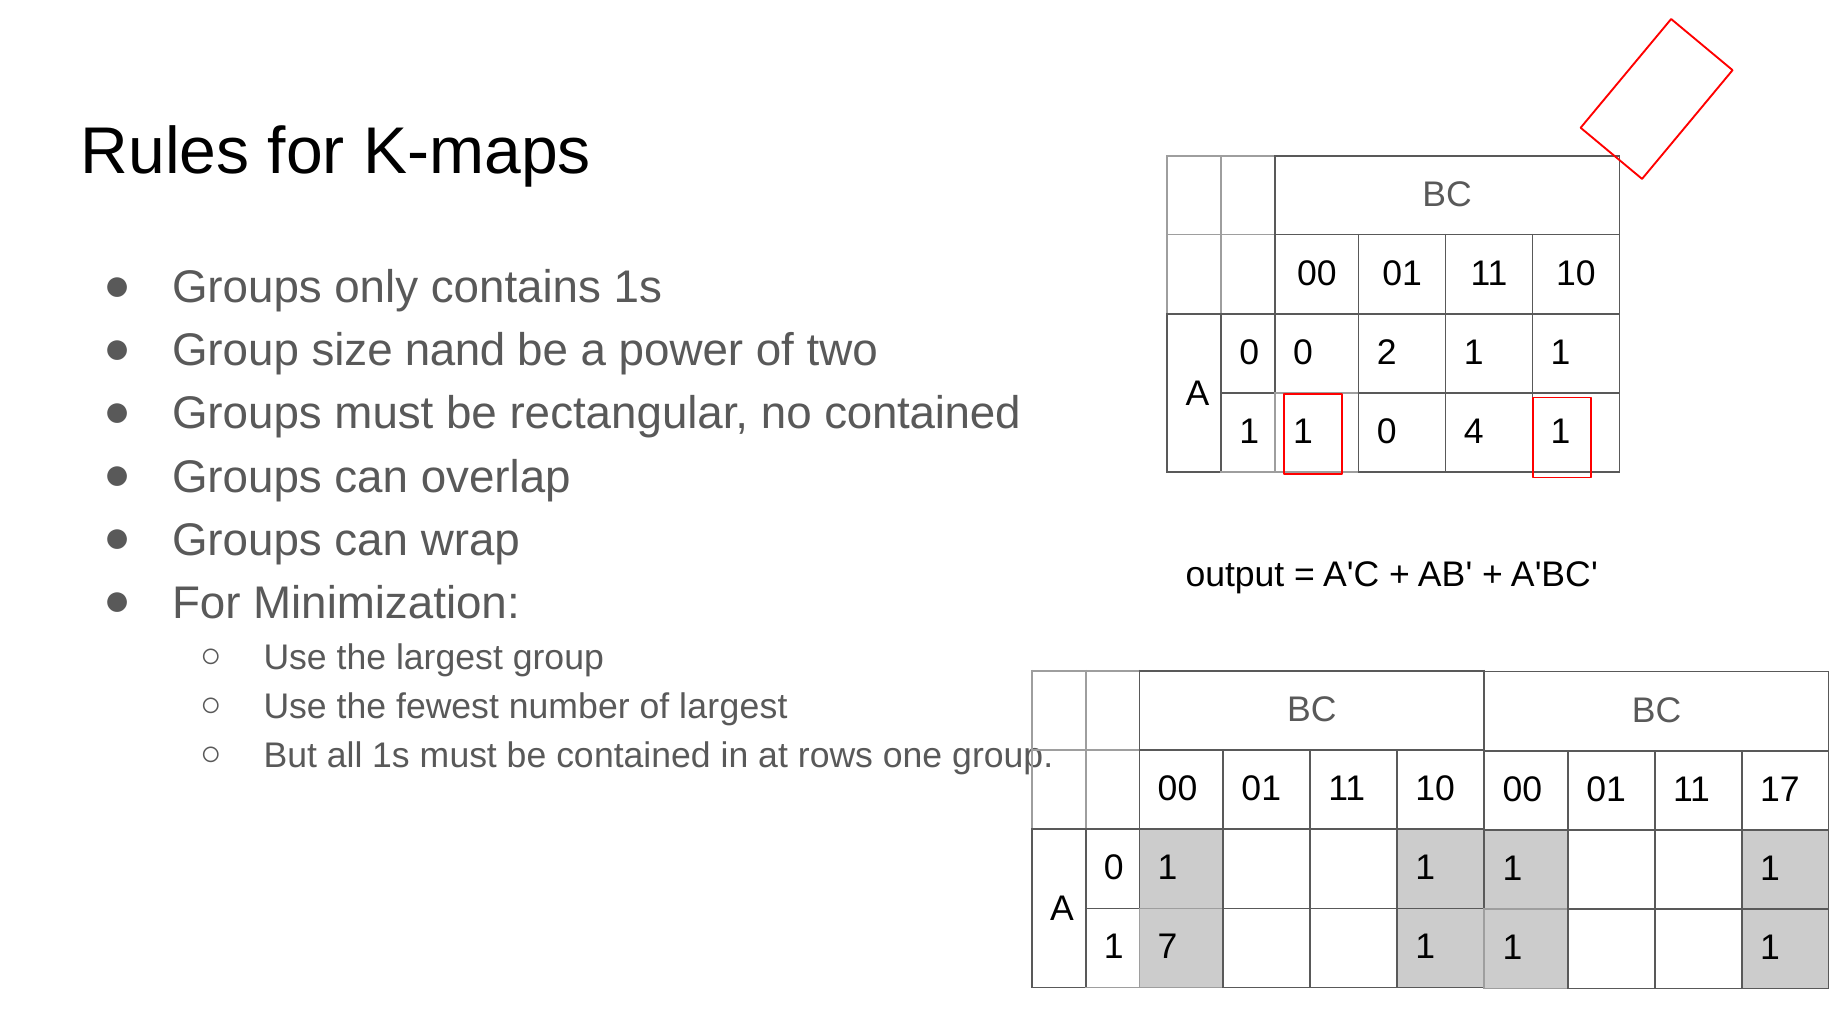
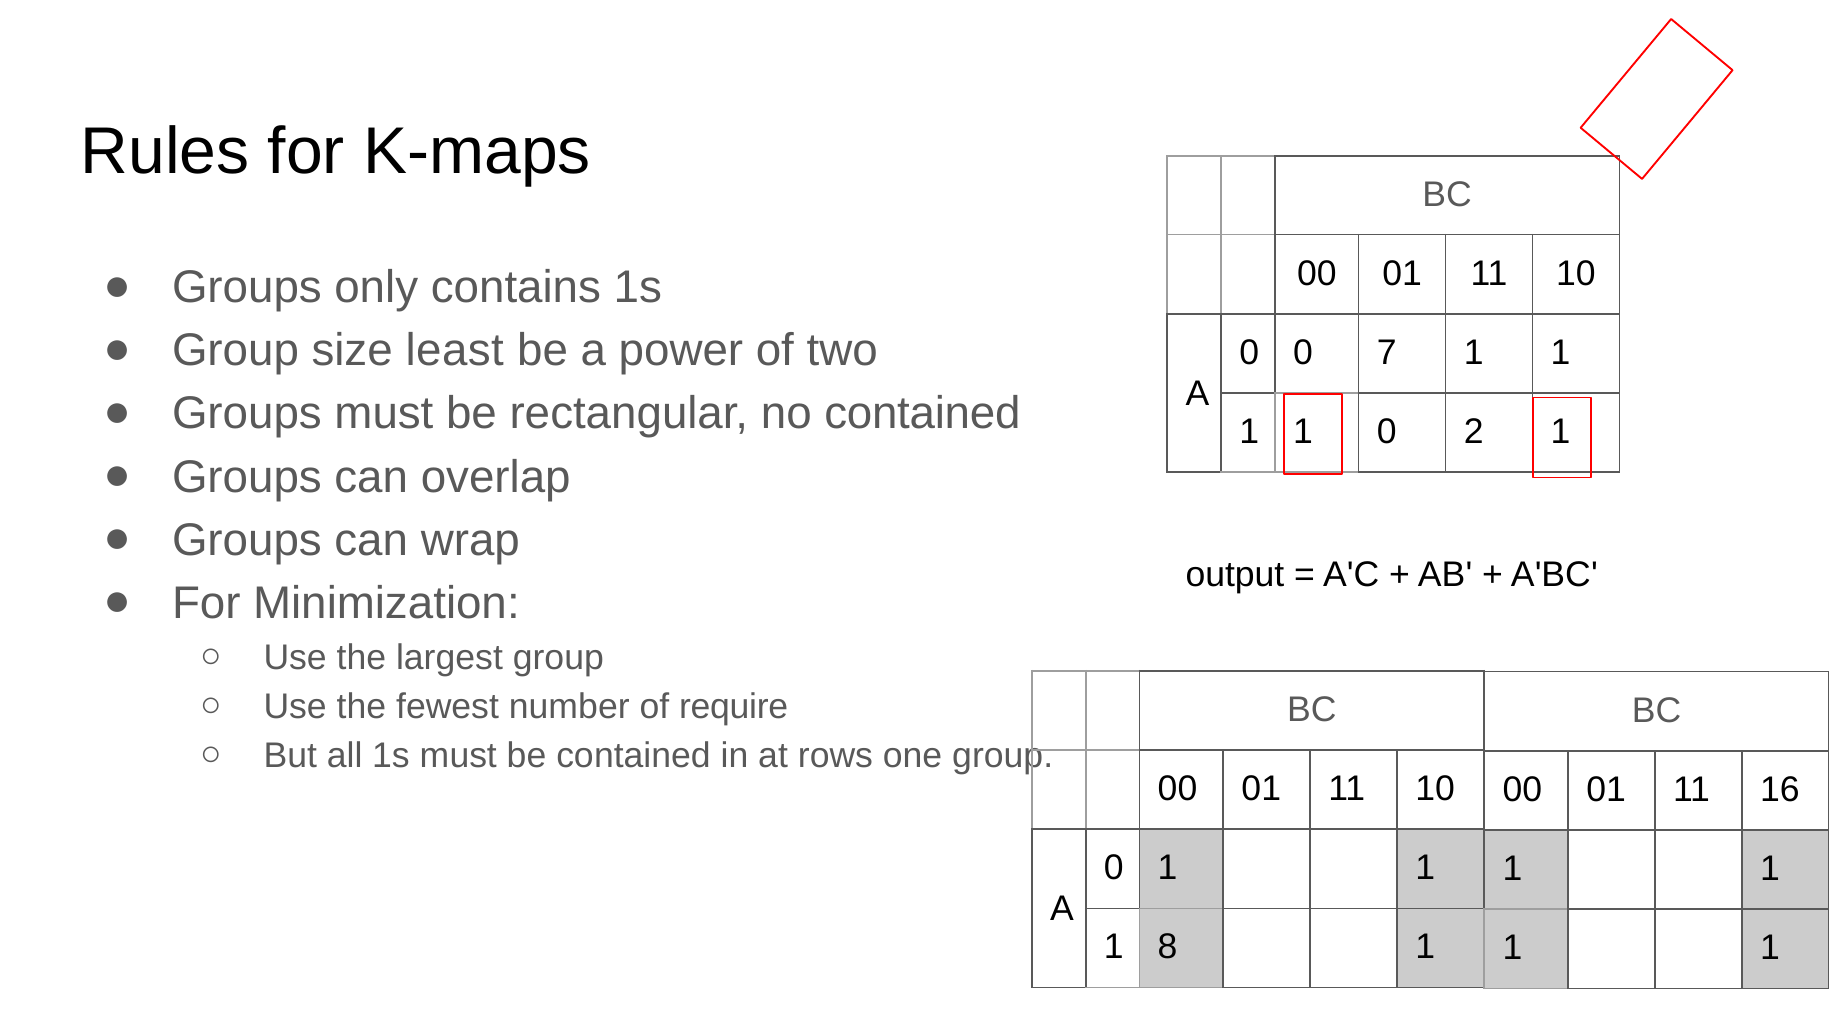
nand: nand -> least
2: 2 -> 7
4: 4 -> 2
of largest: largest -> require
17: 17 -> 16
7: 7 -> 8
